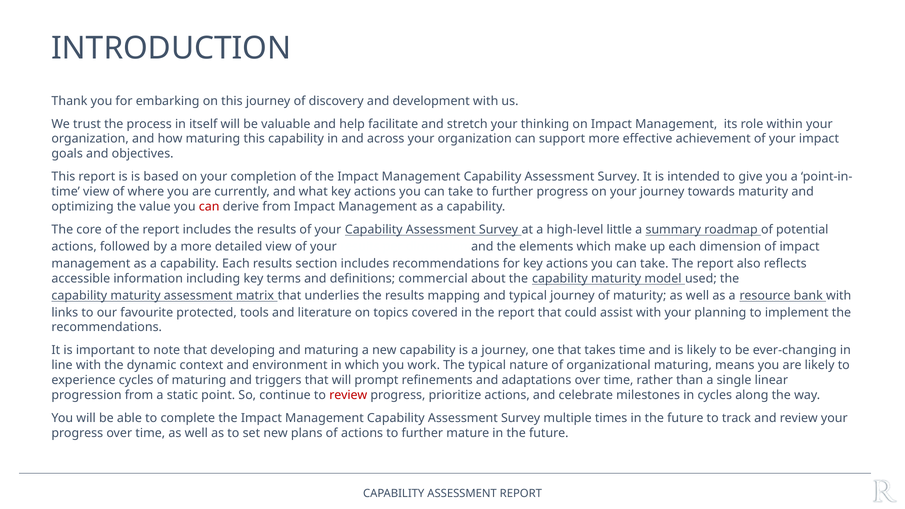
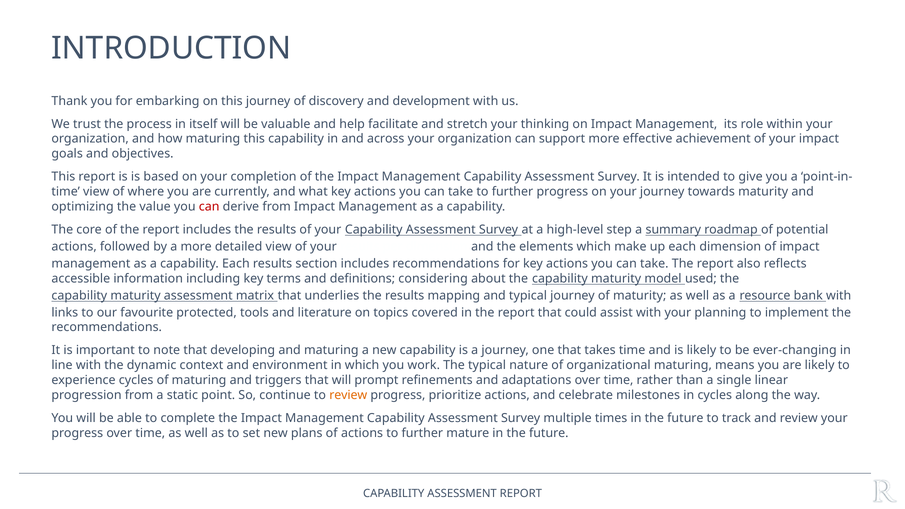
little: little -> step
commercial: commercial -> considering
review at (348, 395) colour: red -> orange
